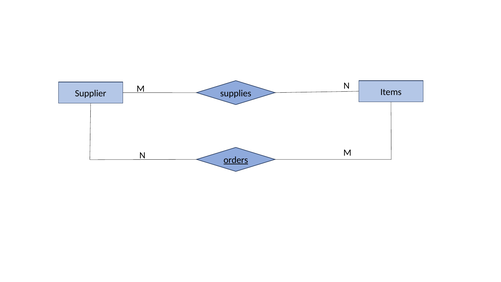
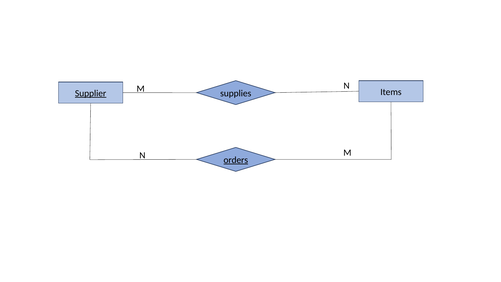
Supplier underline: none -> present
